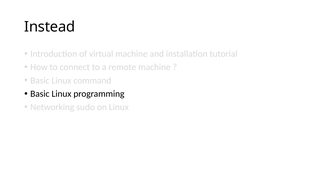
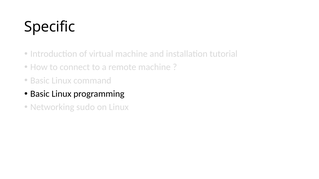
Instead: Instead -> Specific
